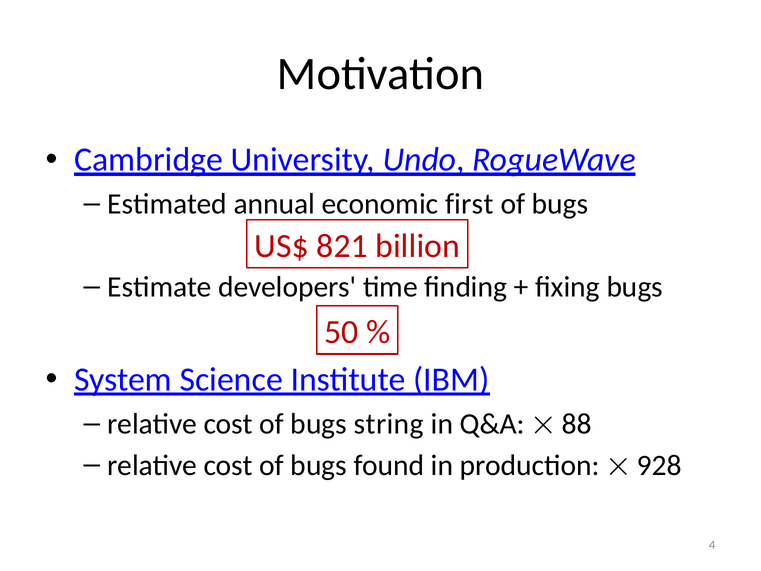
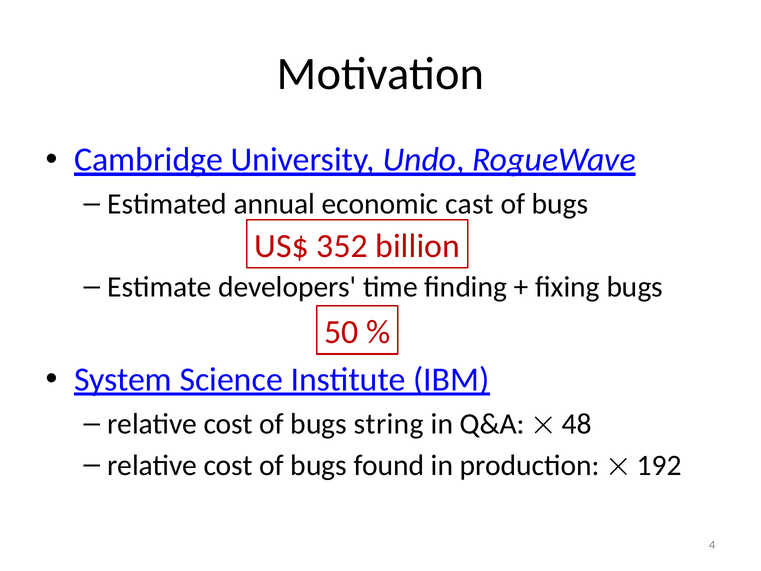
first: first -> cast
821: 821 -> 352
88: 88 -> 48
928: 928 -> 192
